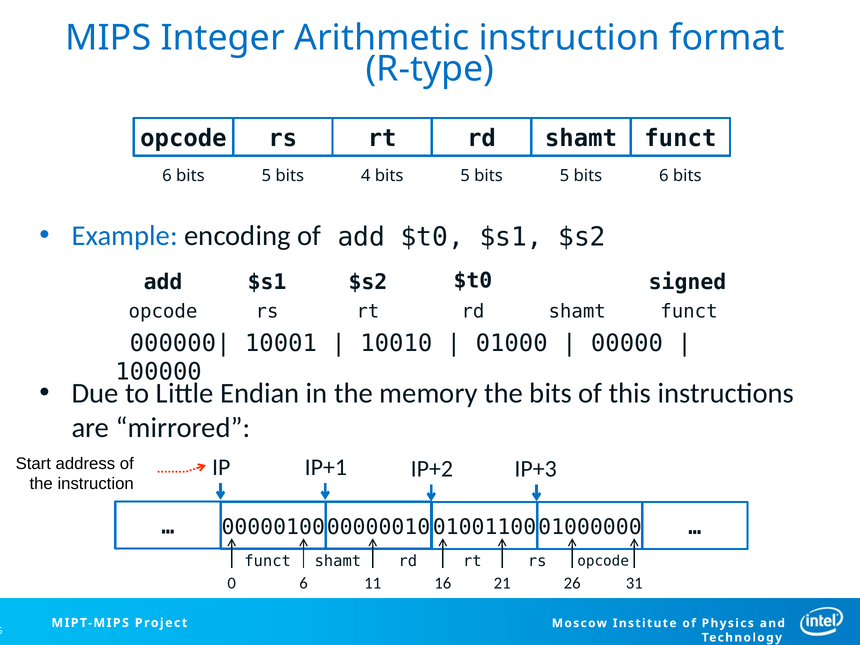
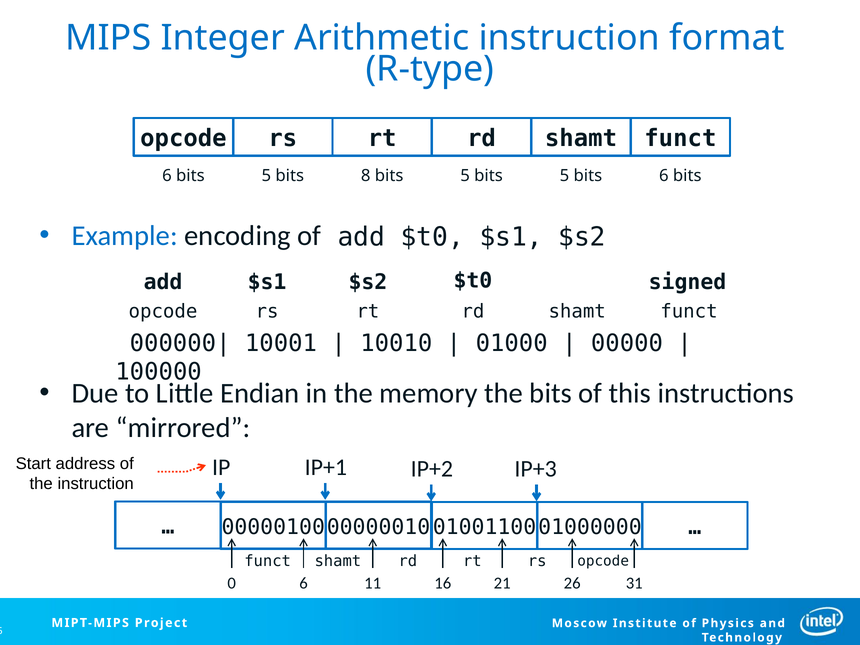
4: 4 -> 8
